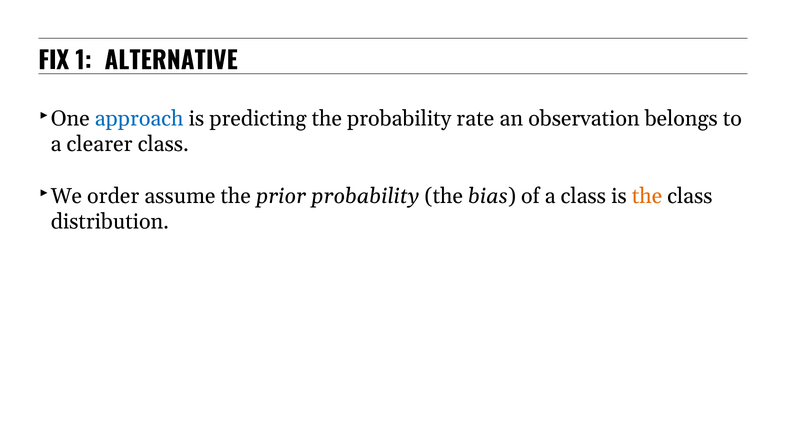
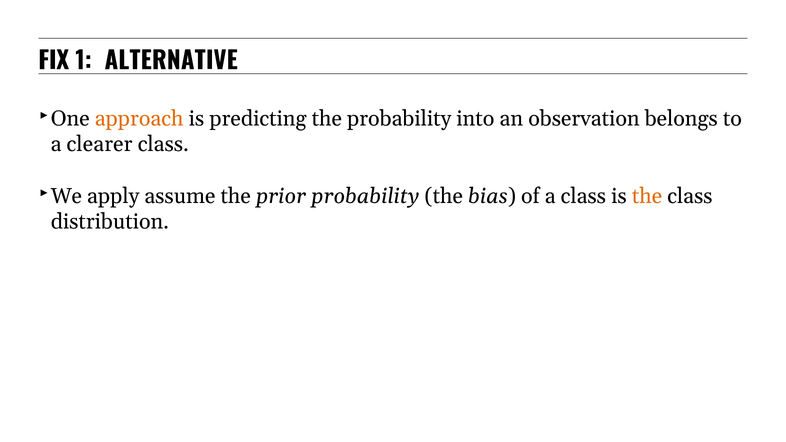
approach colour: blue -> orange
rate: rate -> into
order: order -> apply
